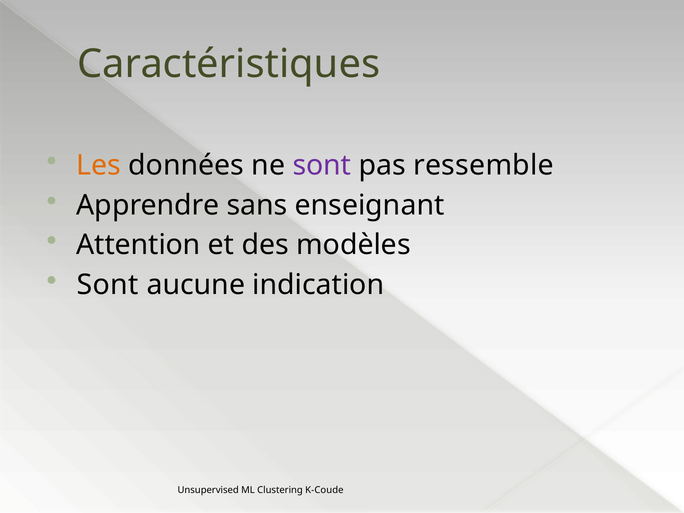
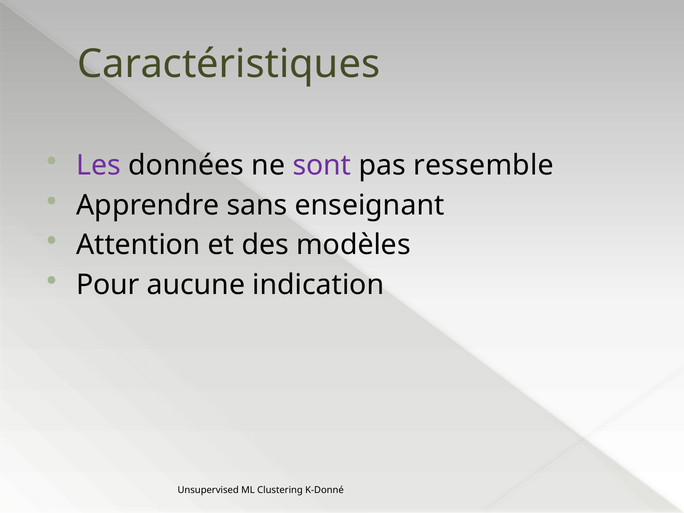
Les colour: orange -> purple
Sont at (108, 285): Sont -> Pour
K-Coude: K-Coude -> K-Donné
